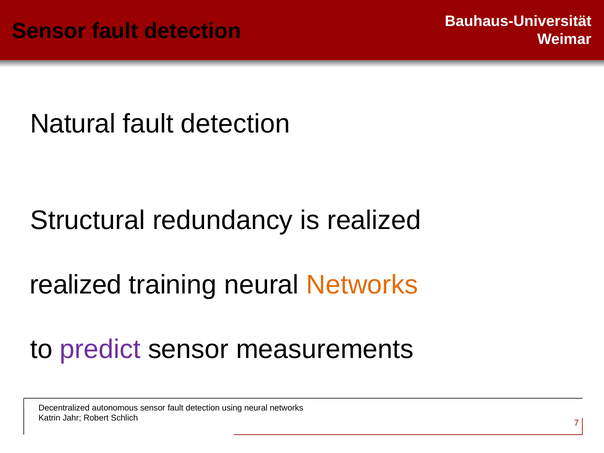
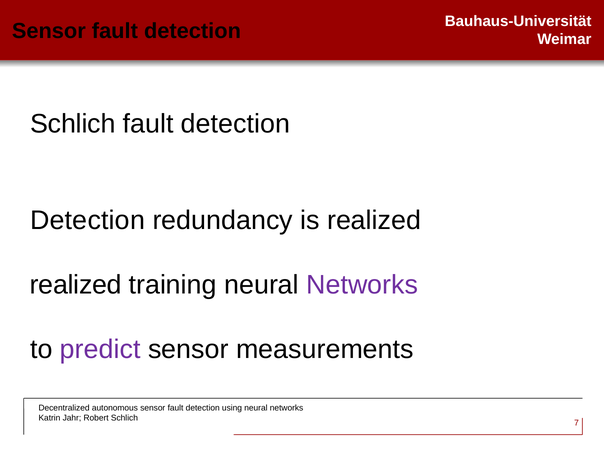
Natural at (73, 124): Natural -> Schlich
Structural at (88, 221): Structural -> Detection
Networks at (362, 285) colour: orange -> purple
